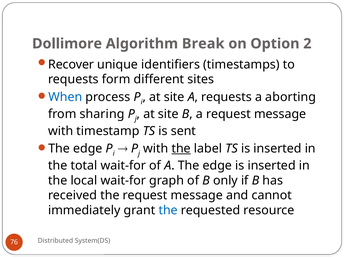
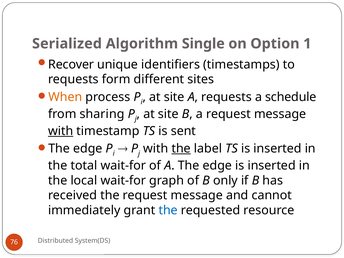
Dollimore: Dollimore -> Serialized
Break: Break -> Single
2: 2 -> 1
When colour: blue -> orange
aborting: aborting -> schedule
with at (61, 131) underline: none -> present
